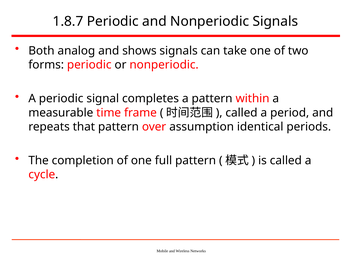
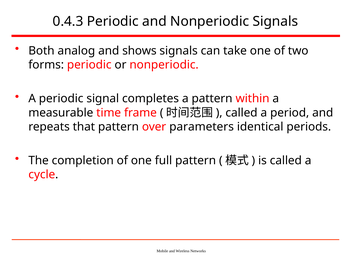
1.8.7: 1.8.7 -> 0.4.3
assumption: assumption -> parameters
